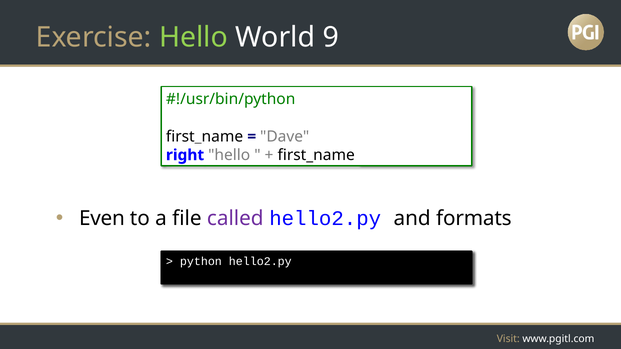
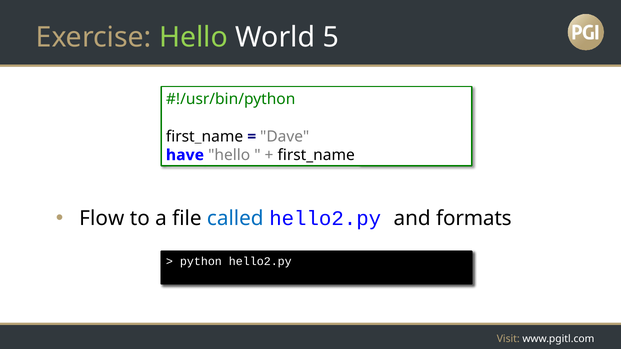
9: 9 -> 5
right: right -> have
Even: Even -> Flow
called colour: purple -> blue
